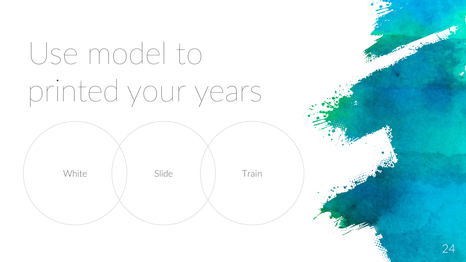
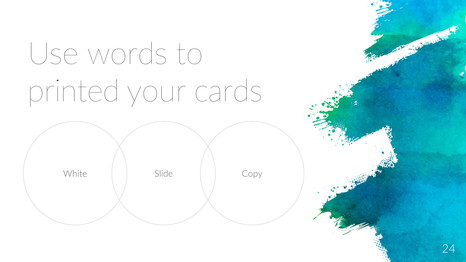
model: model -> words
years: years -> cards
Train: Train -> Copy
